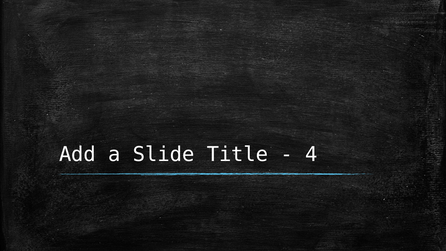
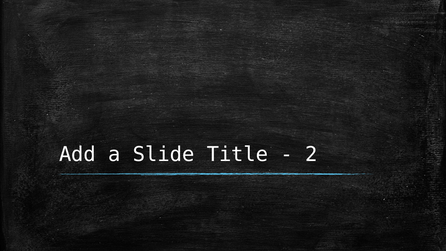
4: 4 -> 2
